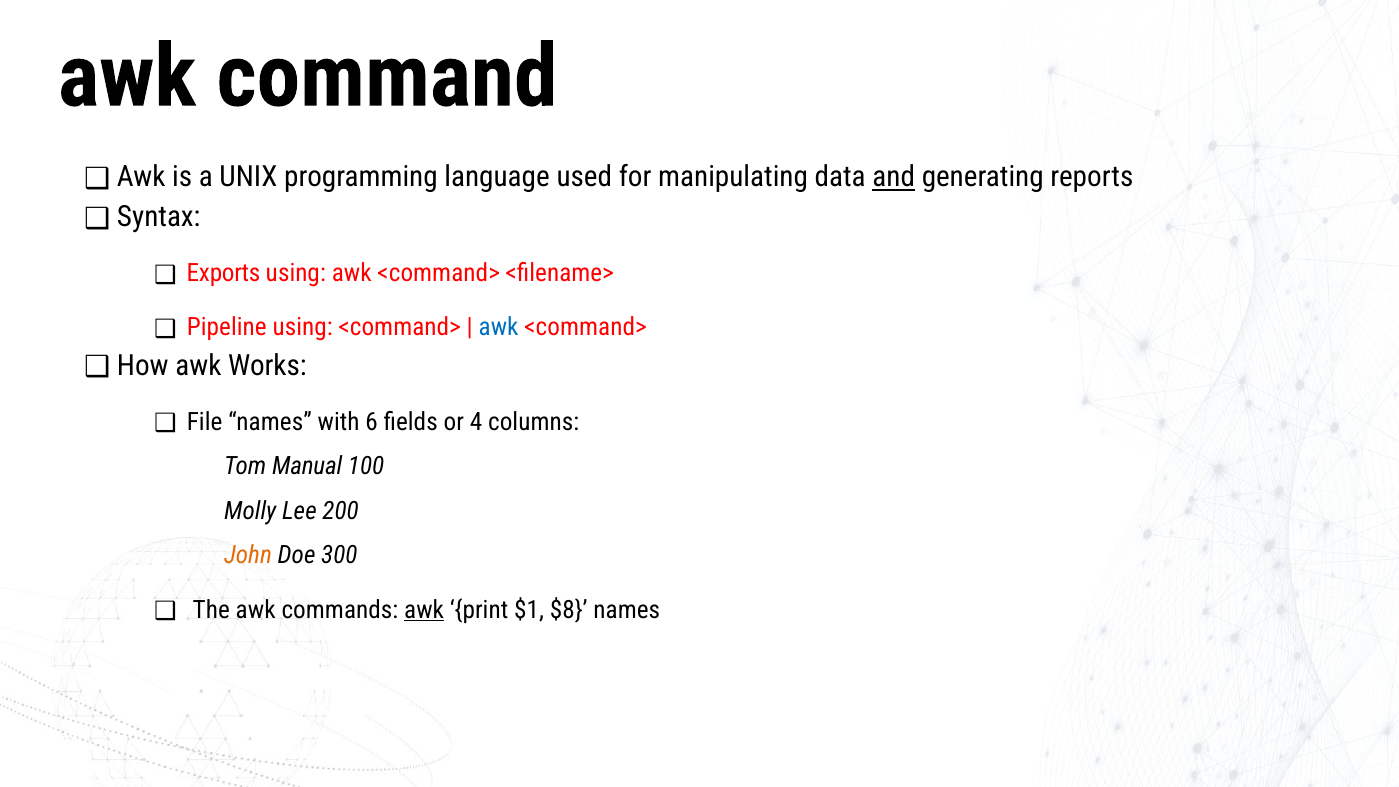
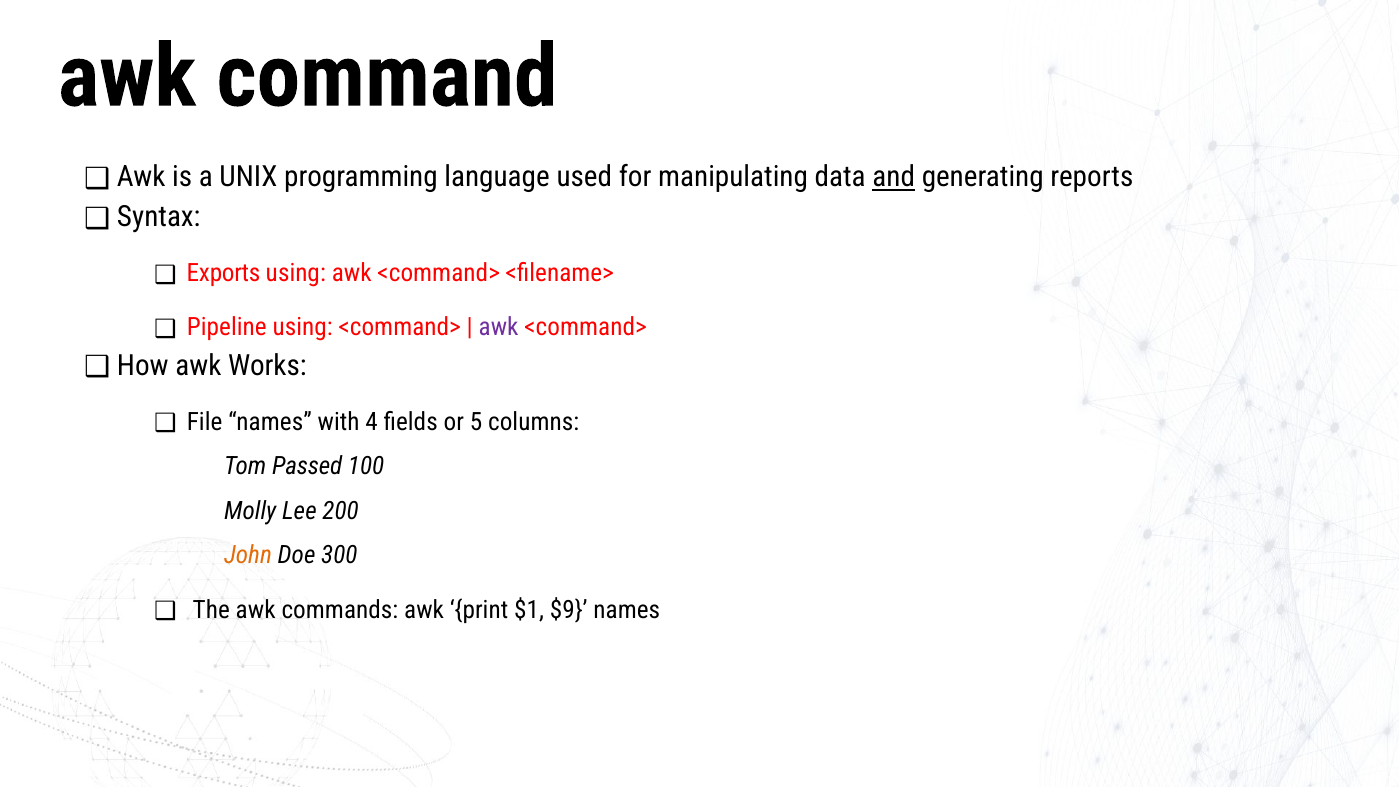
awk at (499, 328) colour: blue -> purple
6: 6 -> 4
4: 4 -> 5
Manual: Manual -> Passed
awk at (424, 610) underline: present -> none
$8: $8 -> $9
